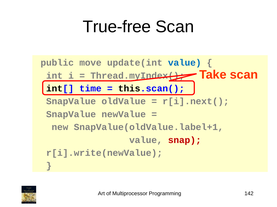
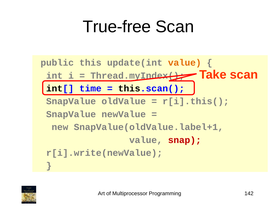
move: move -> this
value at (185, 63) colour: blue -> orange
r[i].next(: r[i].next( -> r[i].this(
